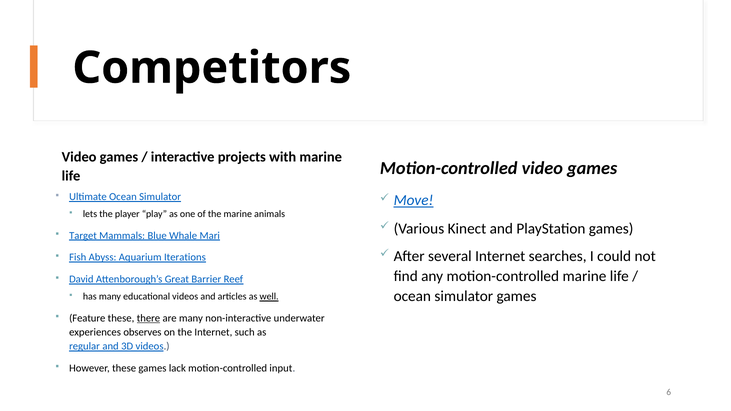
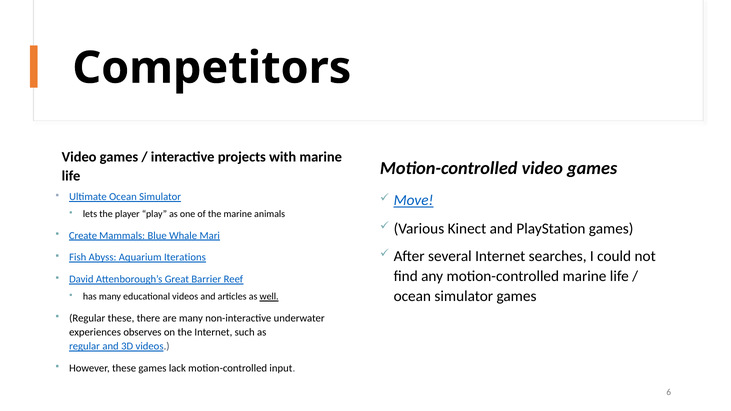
Target: Target -> Create
Feature at (87, 318): Feature -> Regular
there underline: present -> none
